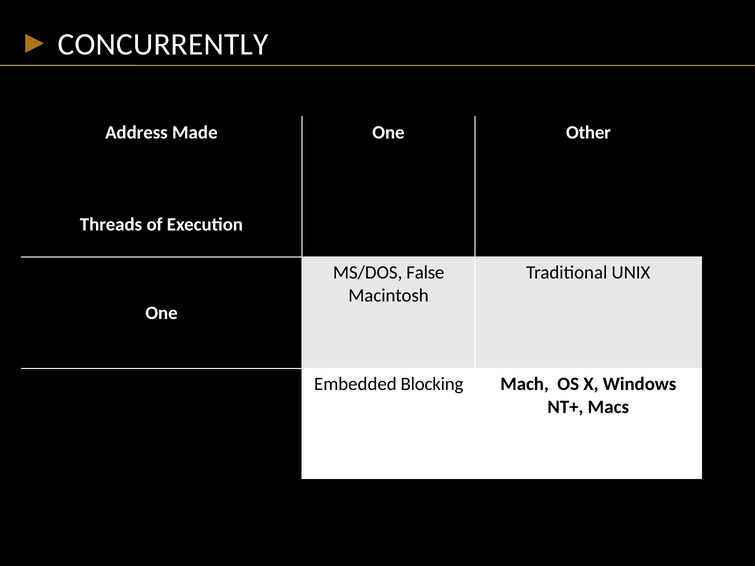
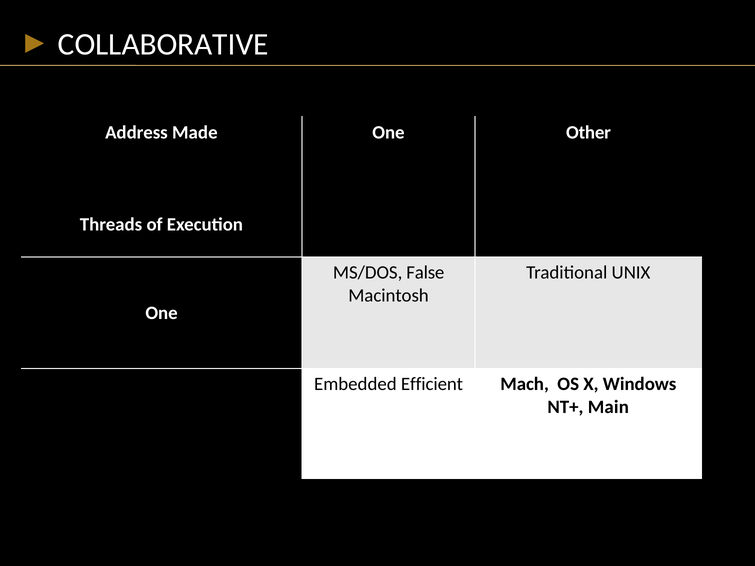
CONCURRENTLY: CONCURRENTLY -> COLLABORATIVE
Blocking: Blocking -> Efficient
Macs: Macs -> Main
